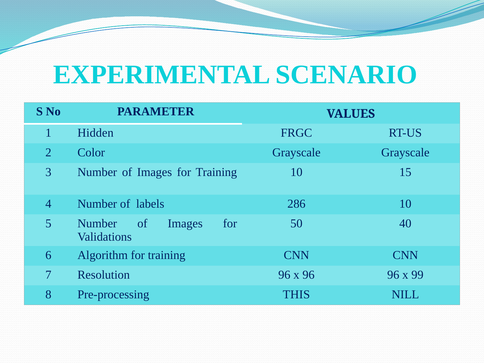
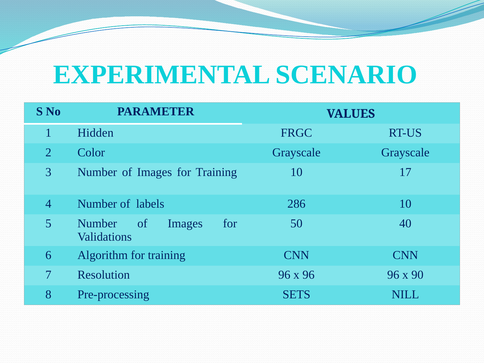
15: 15 -> 17
99: 99 -> 90
THIS: THIS -> SETS
